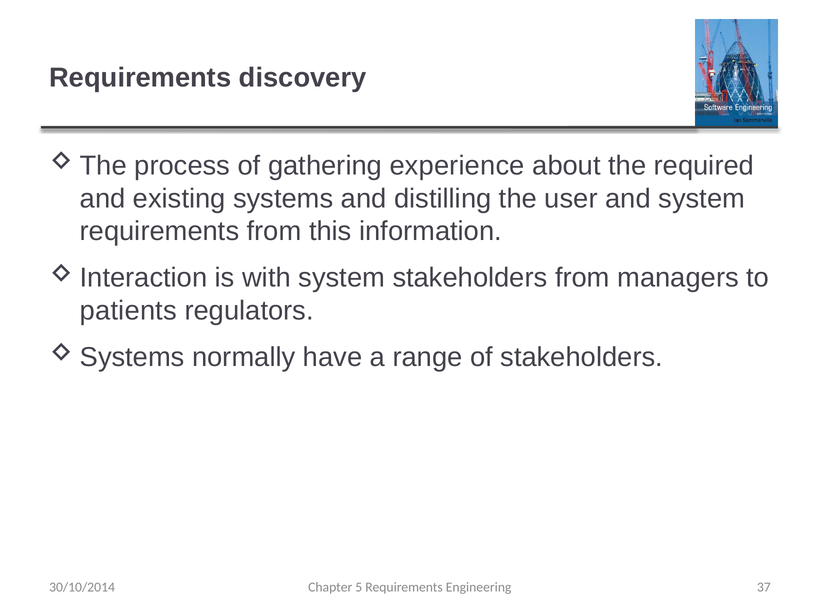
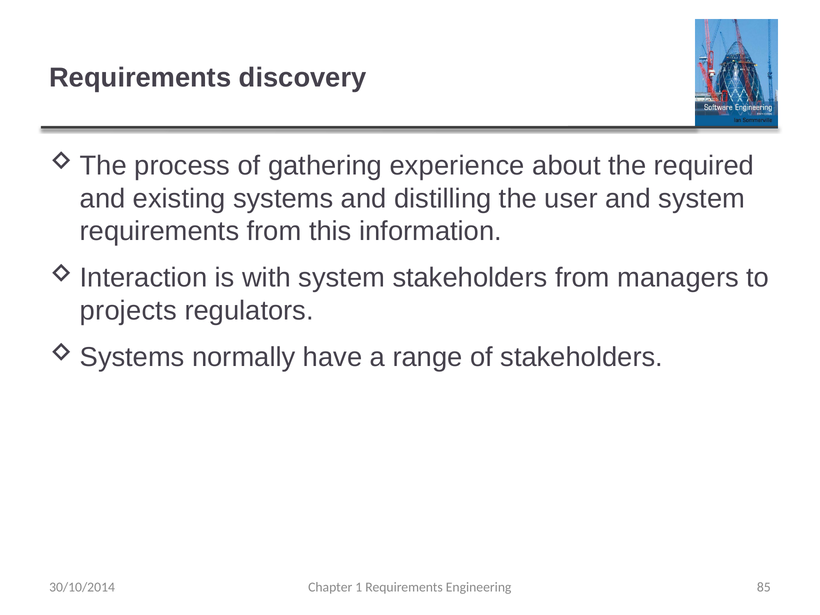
patients: patients -> projects
5: 5 -> 1
37: 37 -> 85
